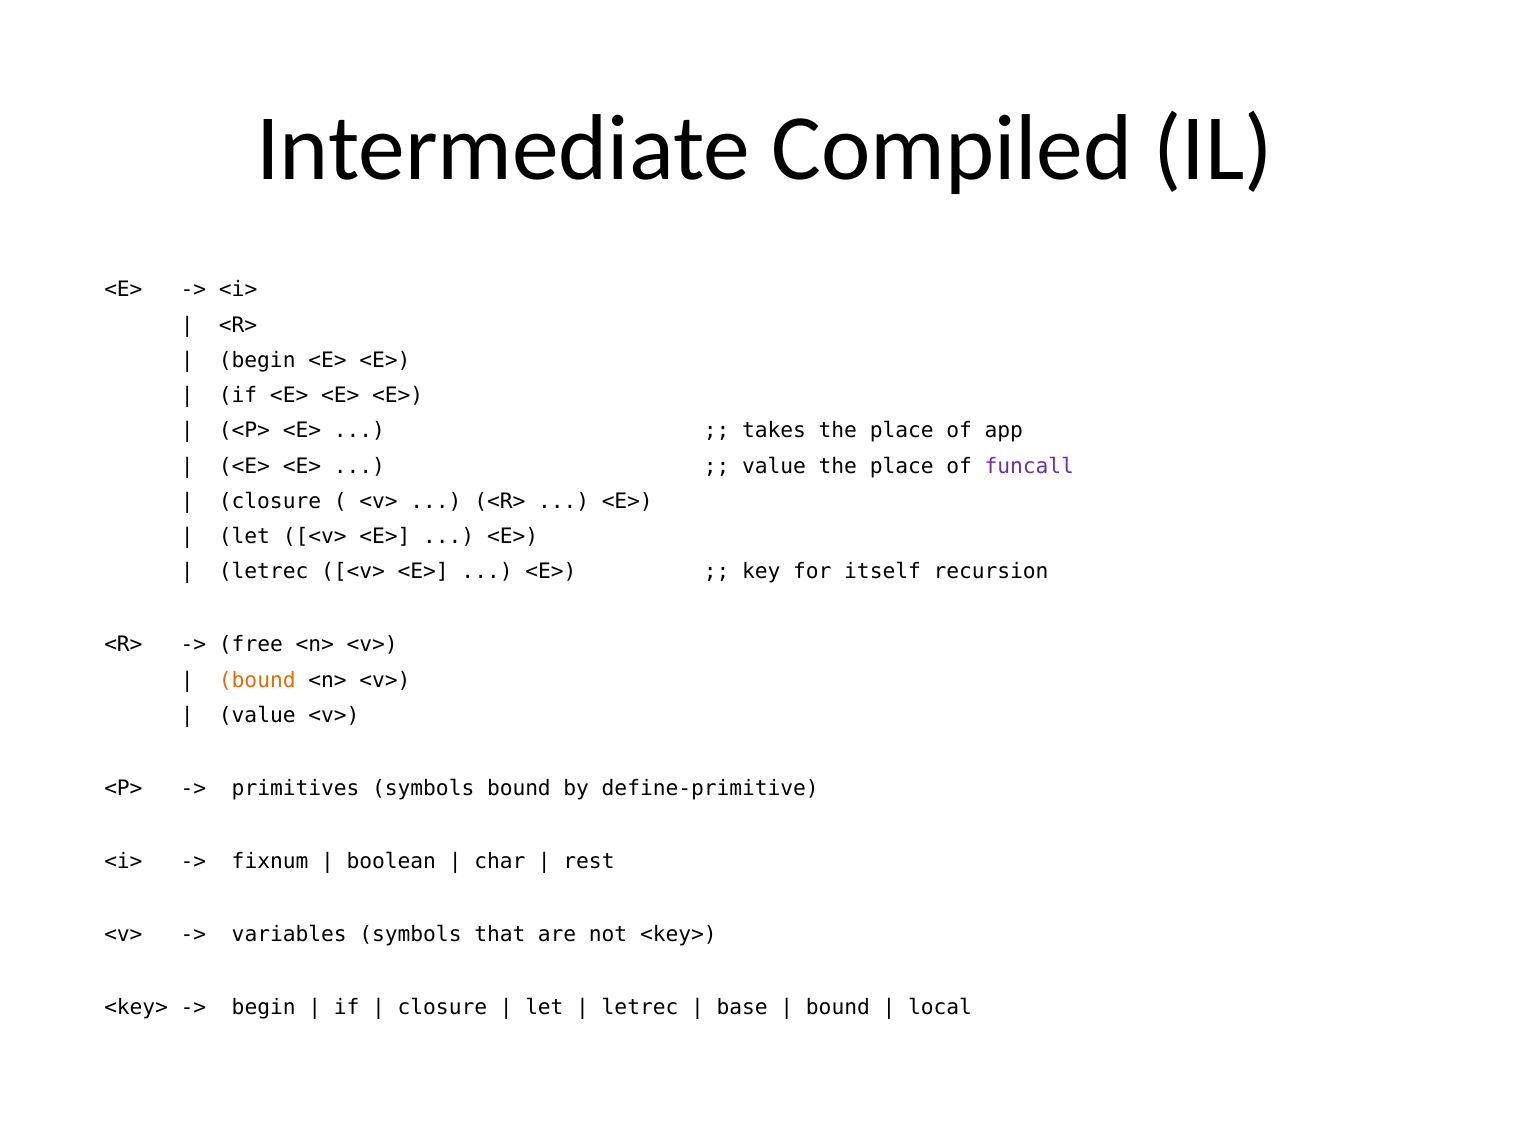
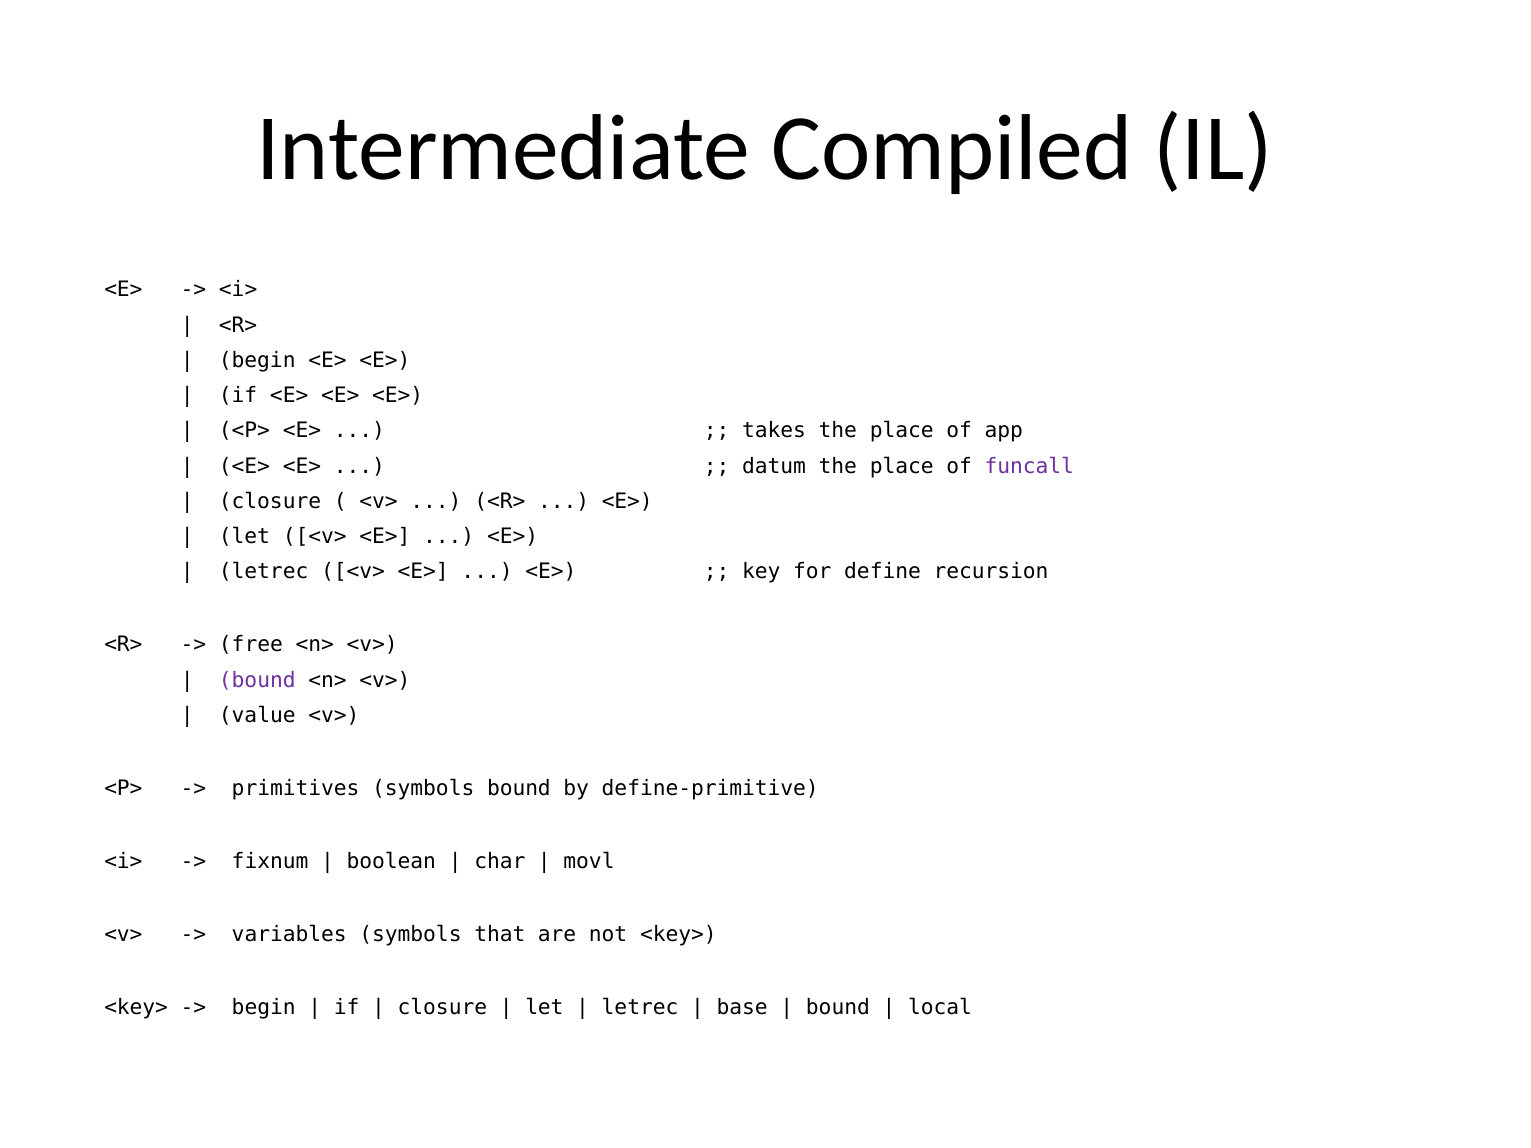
value at (774, 466): value -> datum
itself: itself -> define
bound at (257, 680) colour: orange -> purple
rest: rest -> movl
